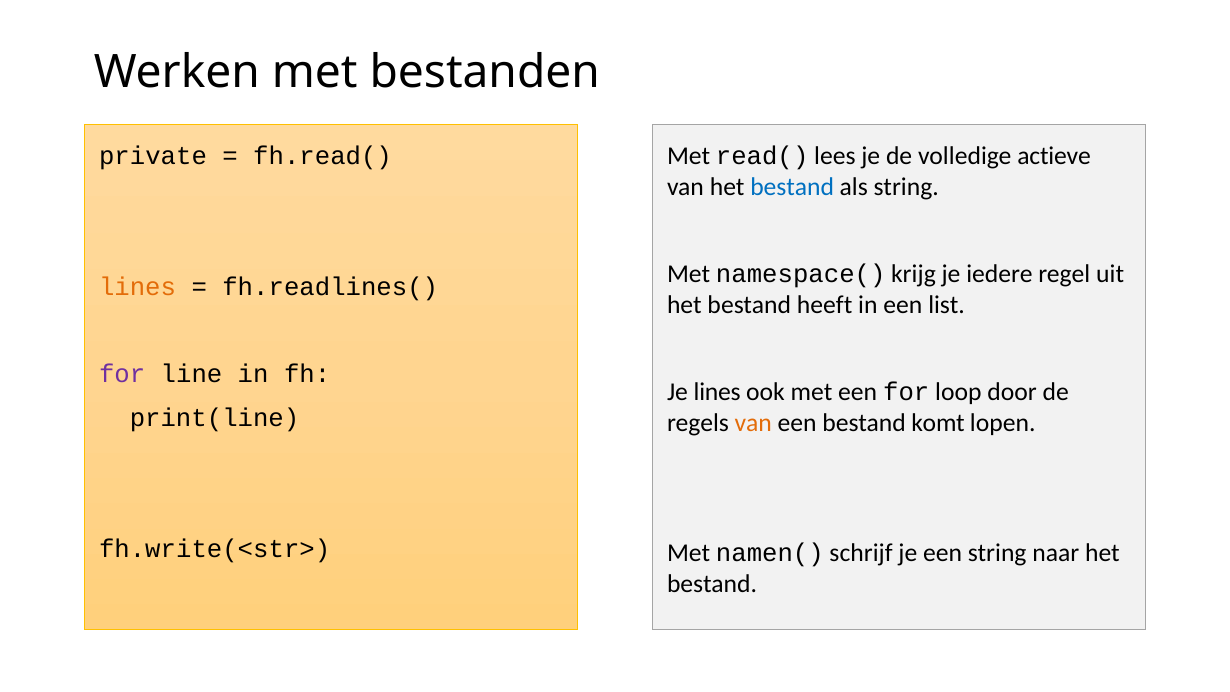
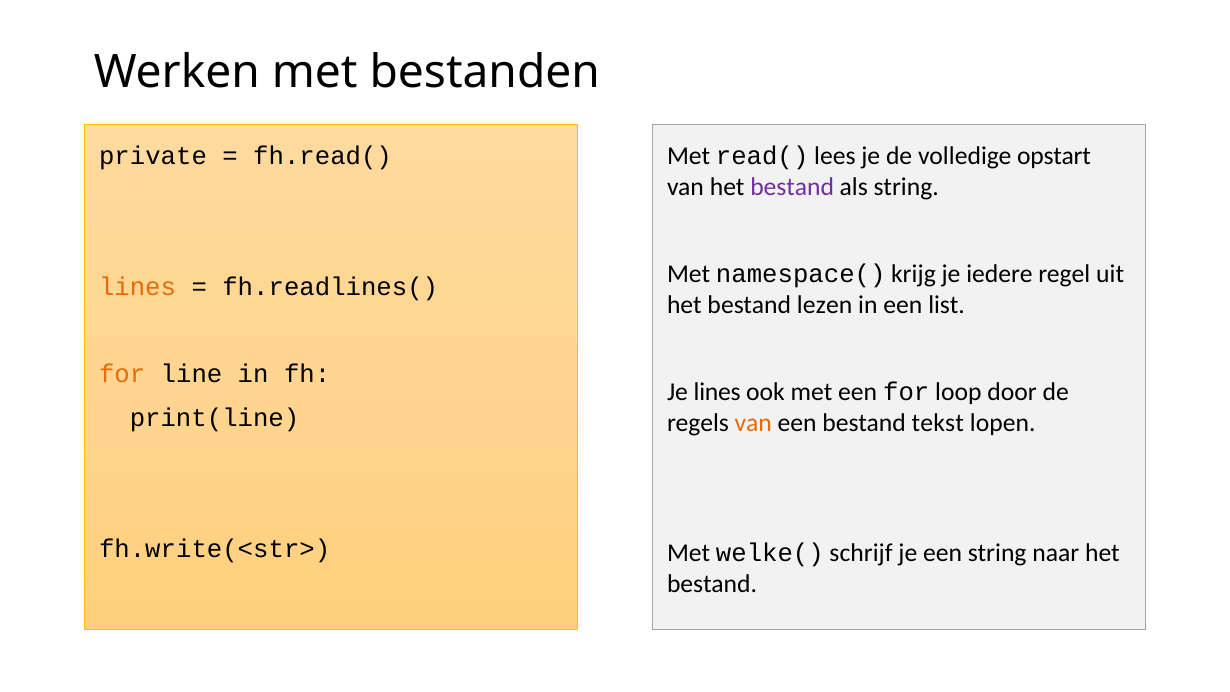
actieve: actieve -> opstart
bestand at (792, 187) colour: blue -> purple
heeft: heeft -> lezen
for at (122, 374) colour: purple -> orange
komt: komt -> tekst
namen(: namen( -> welke(
